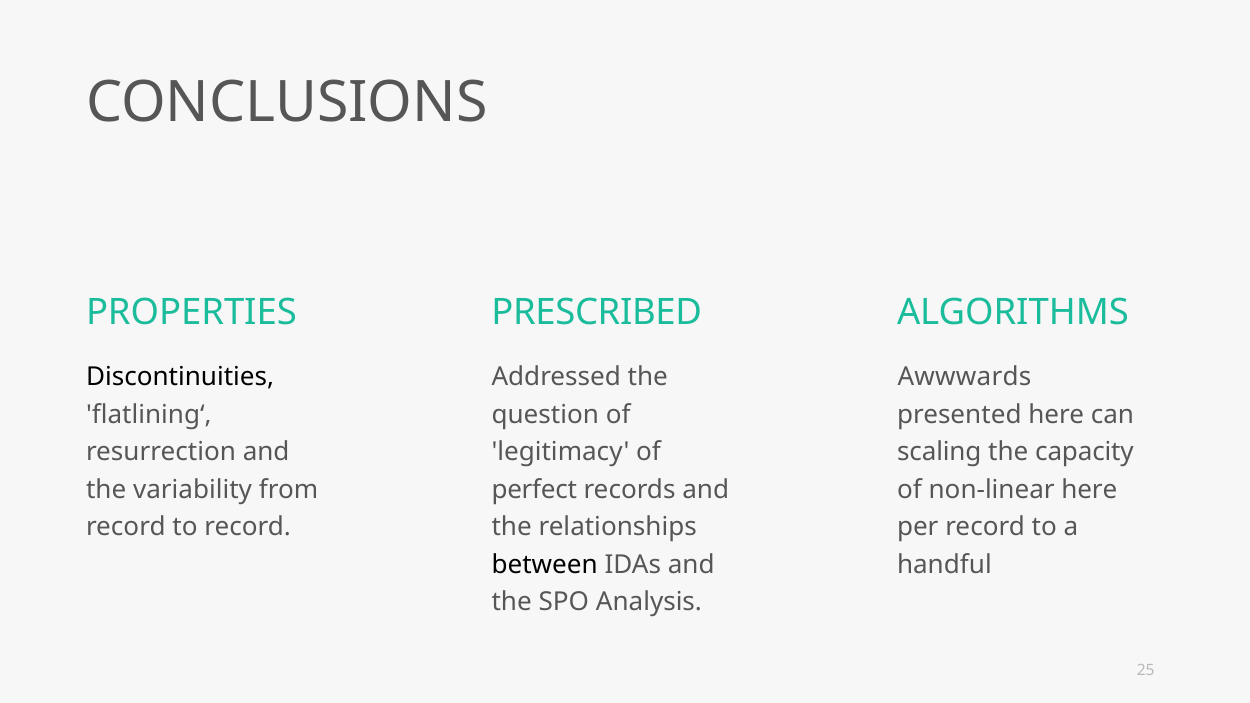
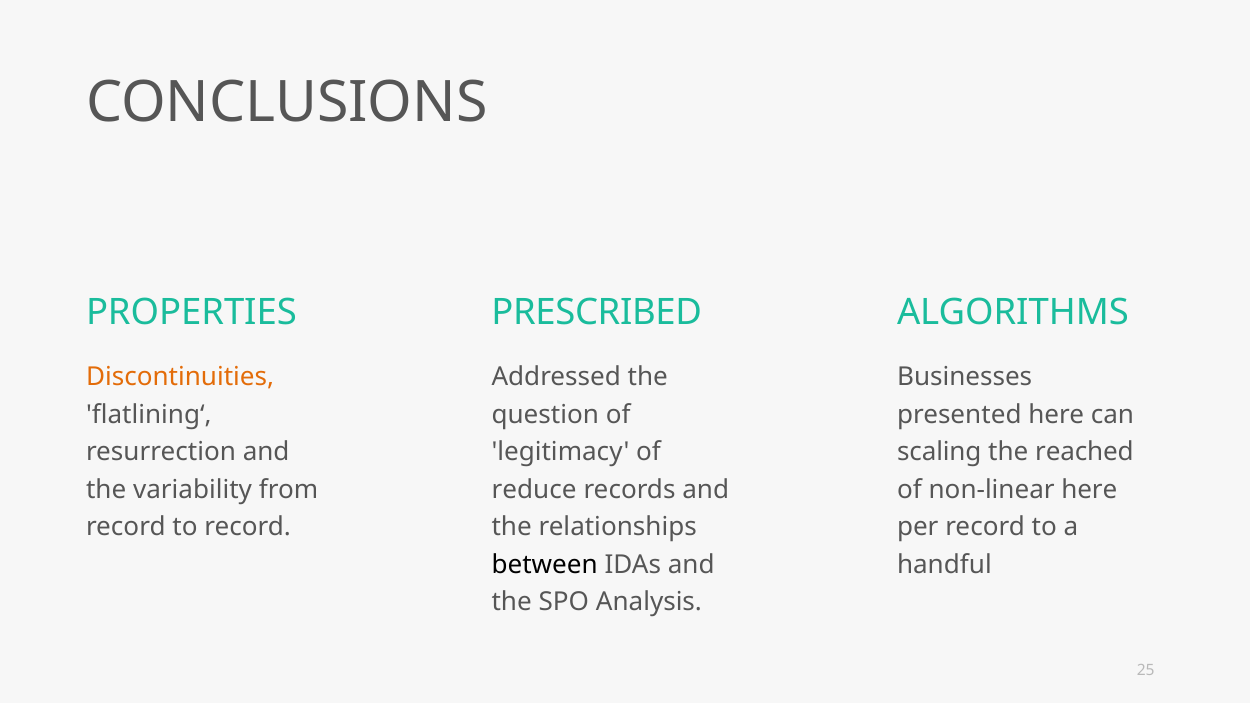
Discontinuities colour: black -> orange
Awwwards: Awwwards -> Businesses
capacity: capacity -> reached
perfect: perfect -> reduce
